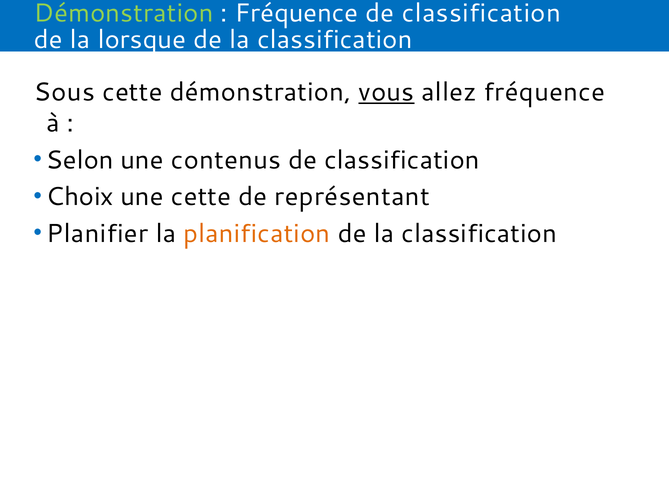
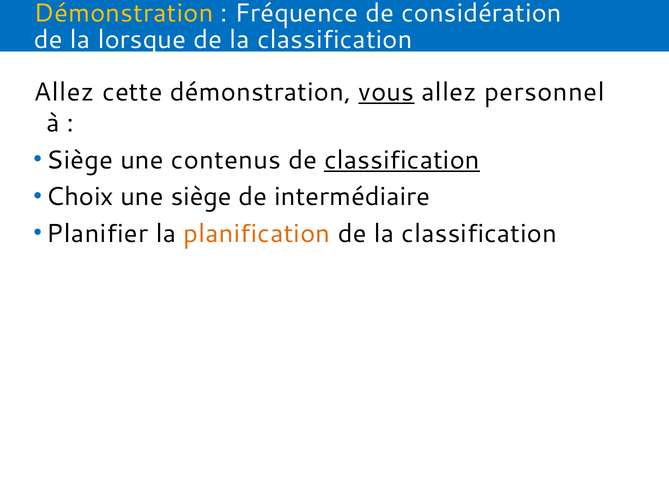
Démonstration at (124, 13) colour: light green -> yellow
classification at (481, 13): classification -> considération
Sous at (64, 92): Sous -> Allez
allez fréquence: fréquence -> personnel
Selon at (80, 160): Selon -> Siège
classification at (402, 160) underline: none -> present
une cette: cette -> siège
représentant: représentant -> intermédiaire
